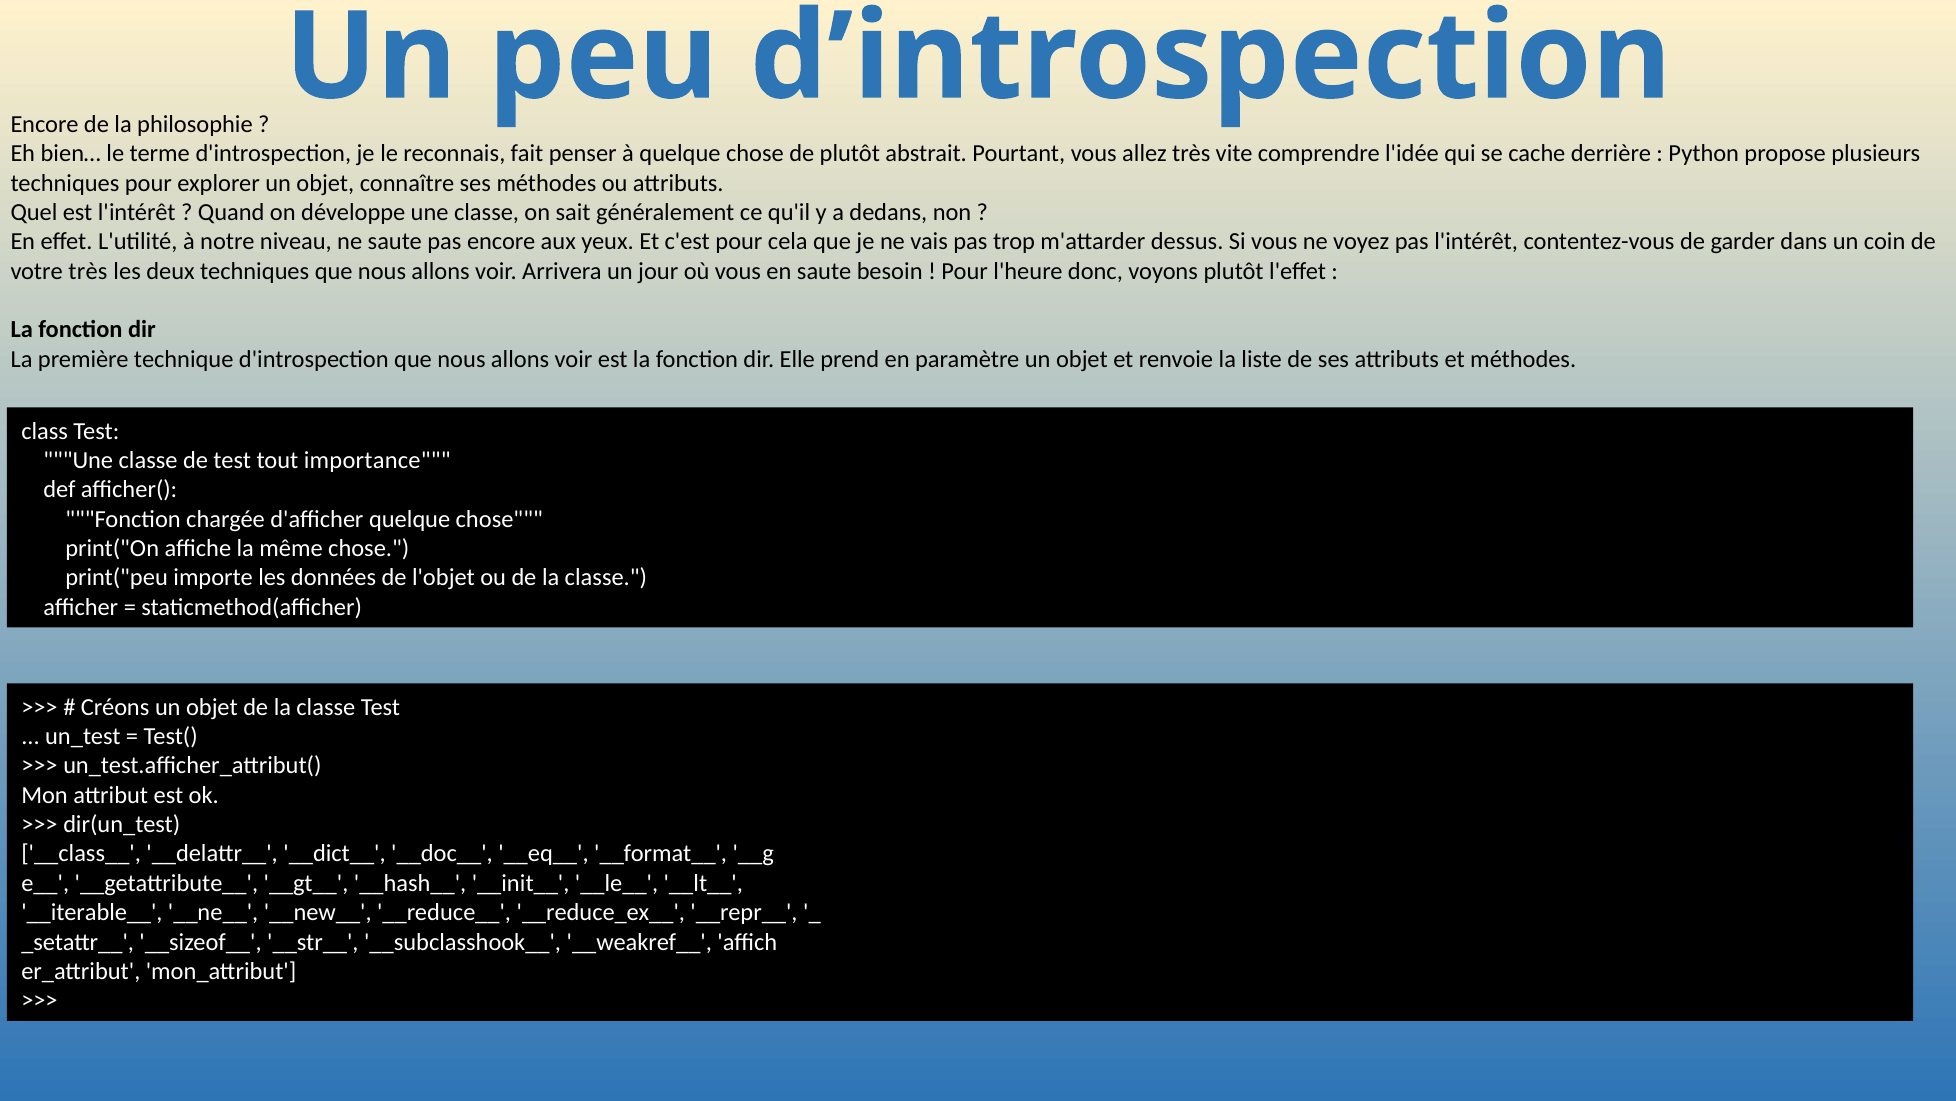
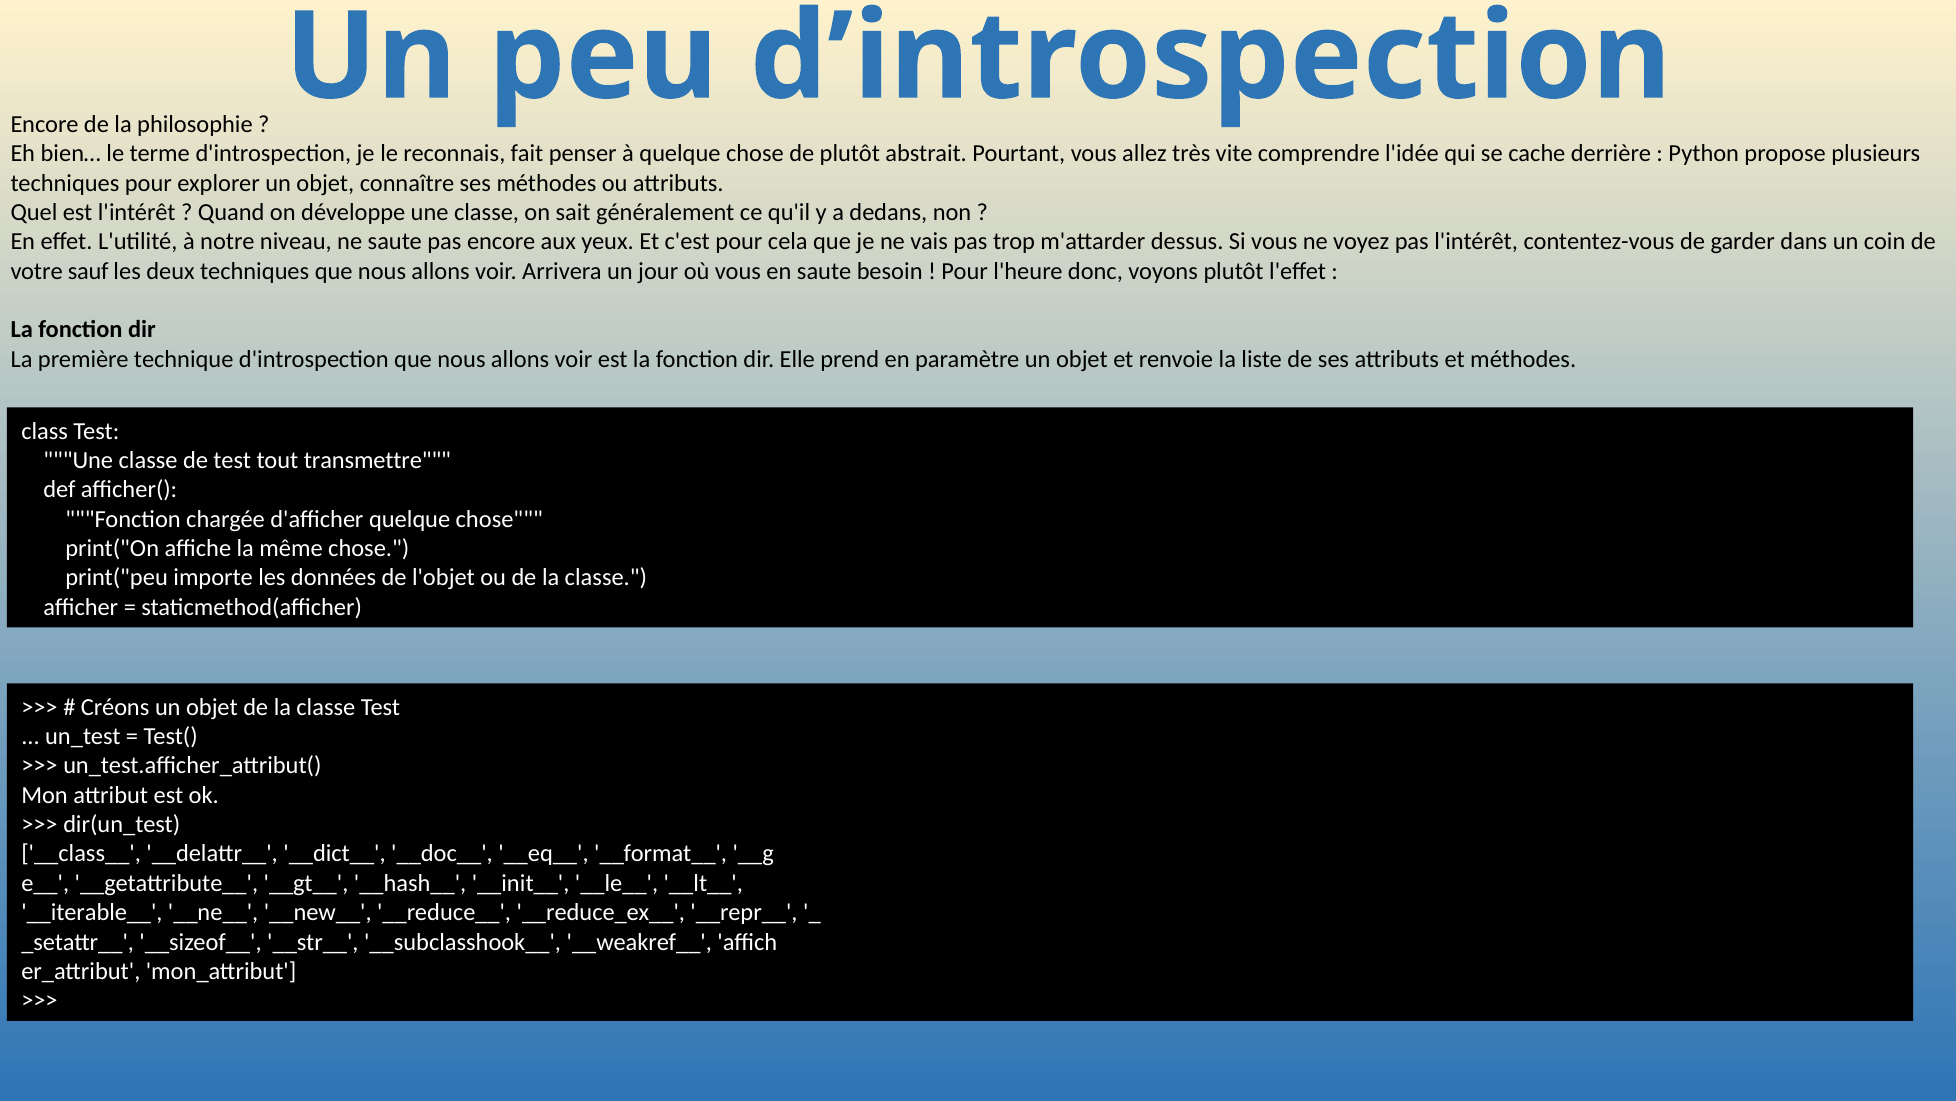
votre très: très -> sauf
importance: importance -> transmettre
